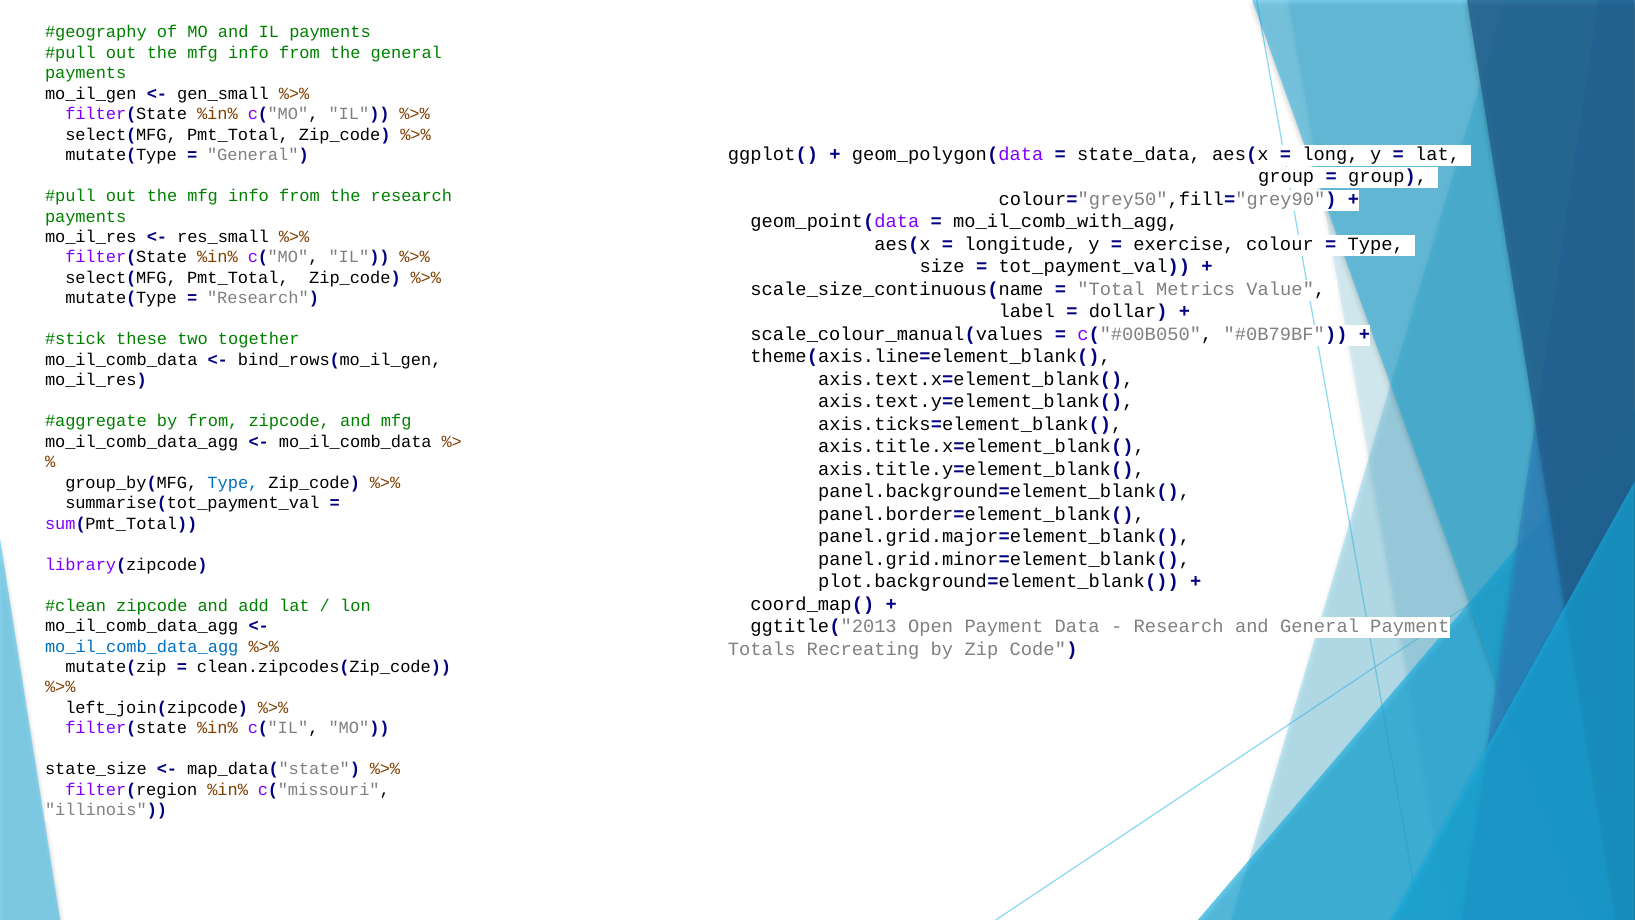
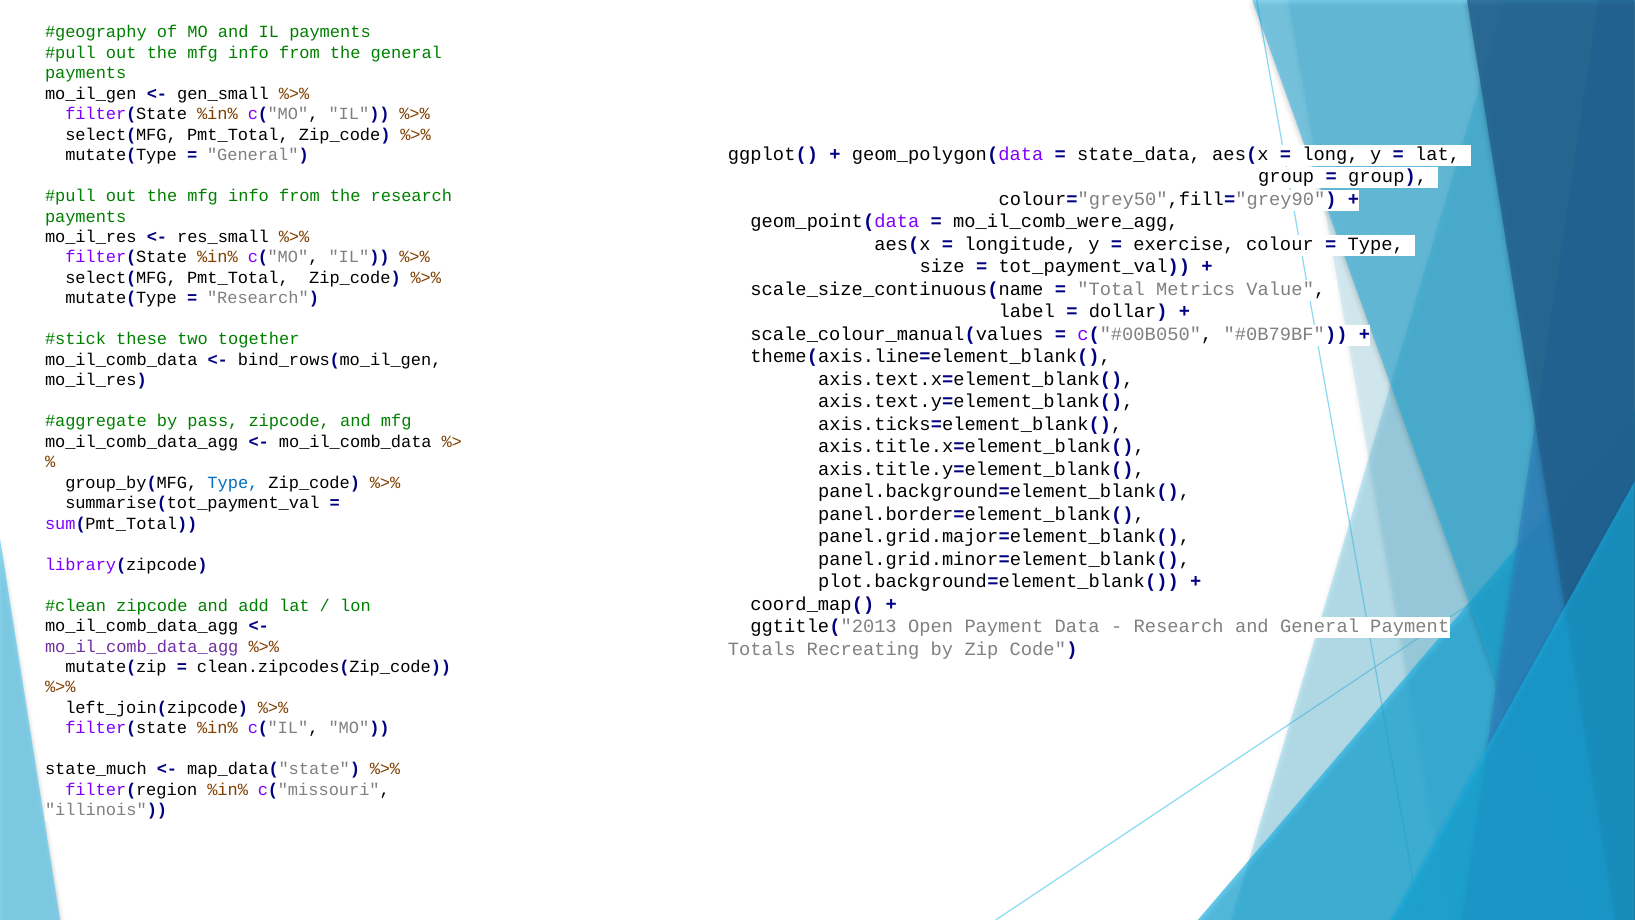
mo_il_comb_with_agg: mo_il_comb_with_agg -> mo_il_comb_were_agg
by from: from -> pass
mo_il_comb_data_agg at (142, 646) colour: blue -> purple
state_size: state_size -> state_much
